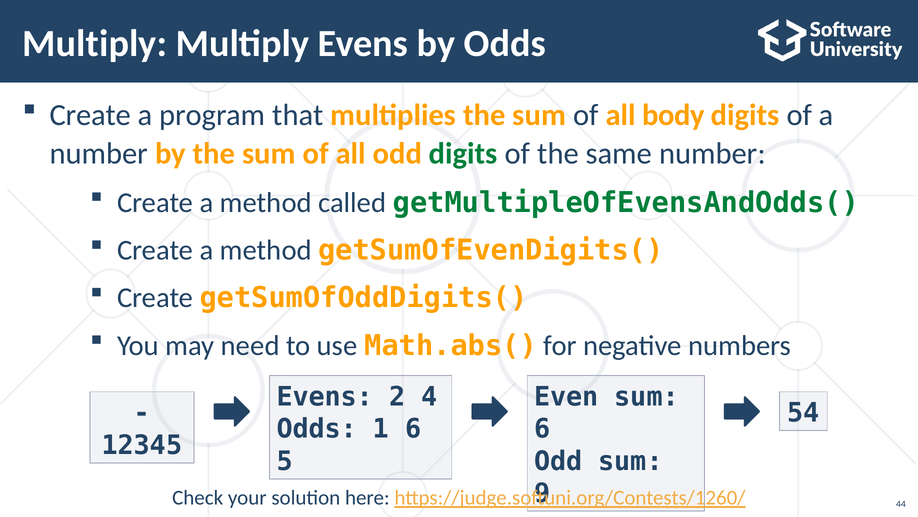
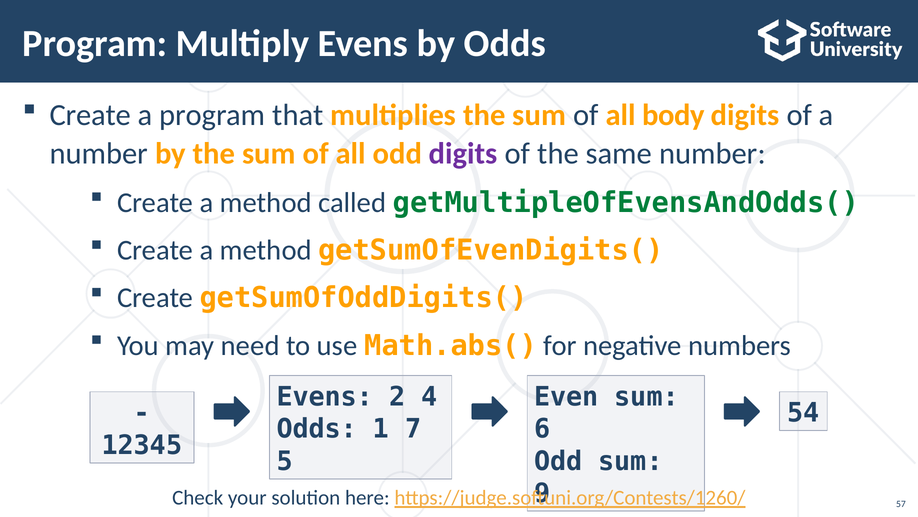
Multiply at (95, 43): Multiply -> Program
digits at (463, 154) colour: green -> purple
1 6: 6 -> 7
44: 44 -> 57
